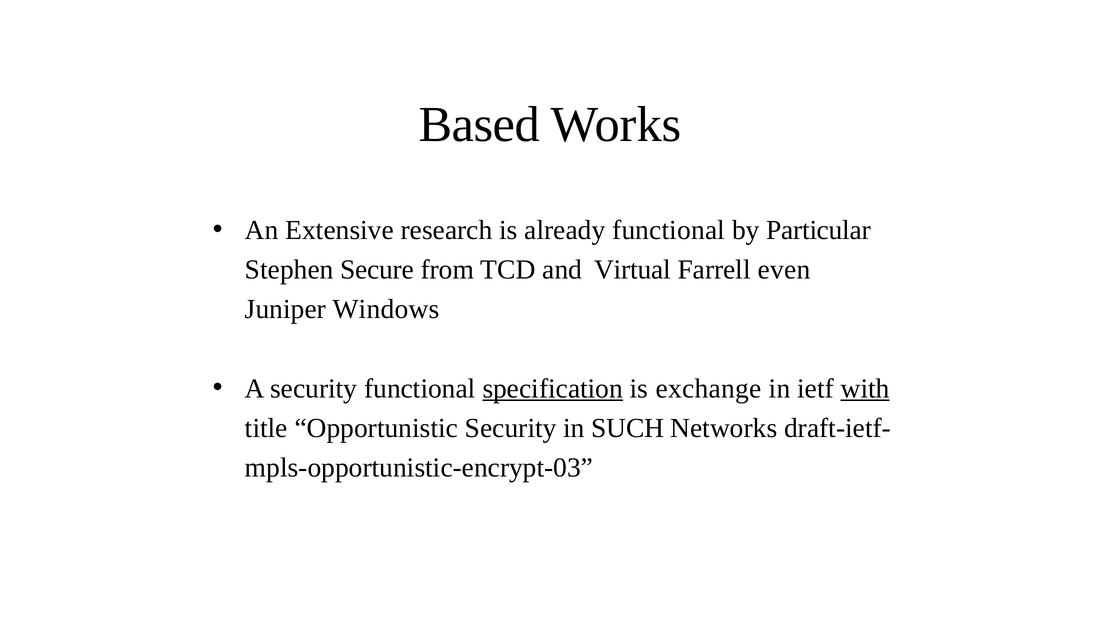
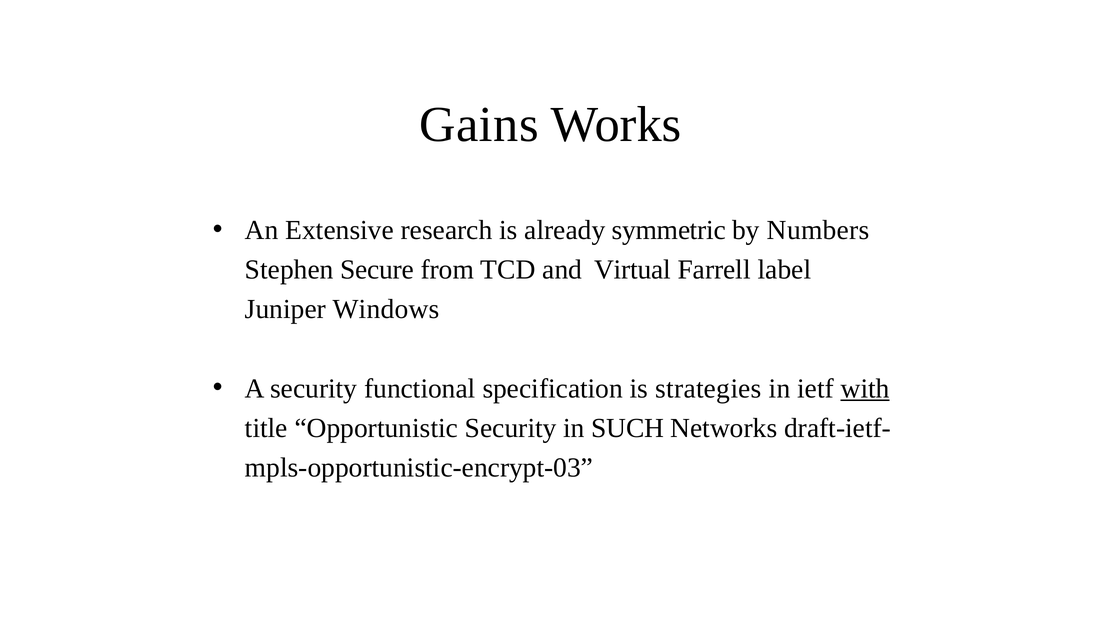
Based: Based -> Gains
already functional: functional -> symmetric
Particular: Particular -> Numbers
even: even -> label
specification underline: present -> none
exchange: exchange -> strategies
